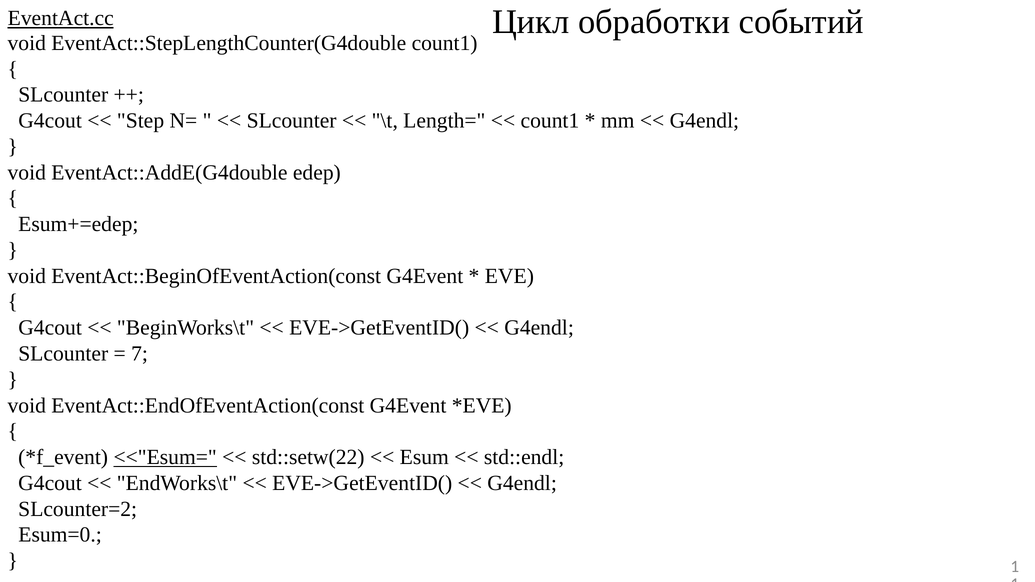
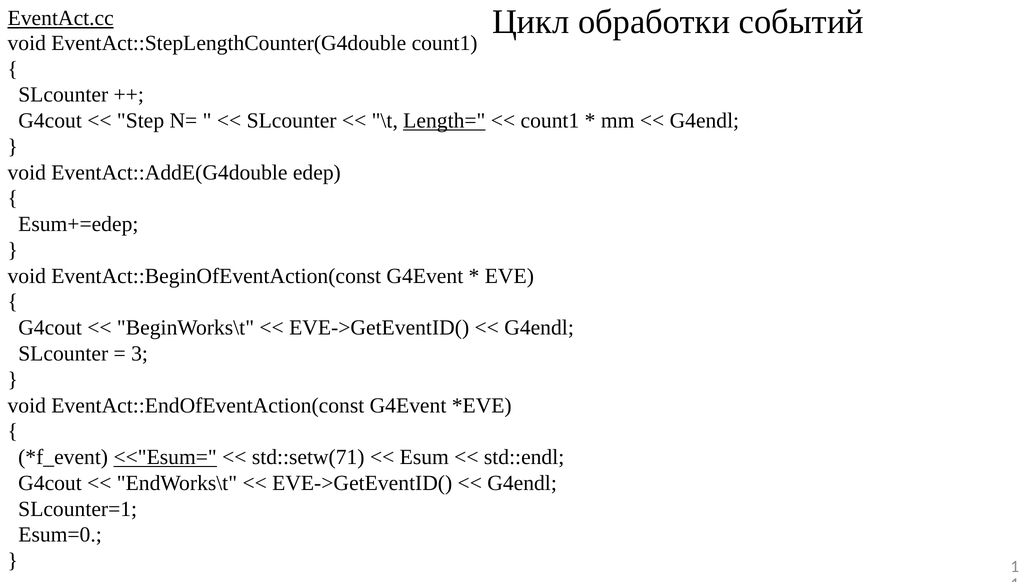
Length= underline: none -> present
7: 7 -> 3
std::setw(22: std::setw(22 -> std::setw(71
SLcounter=2: SLcounter=2 -> SLcounter=1
